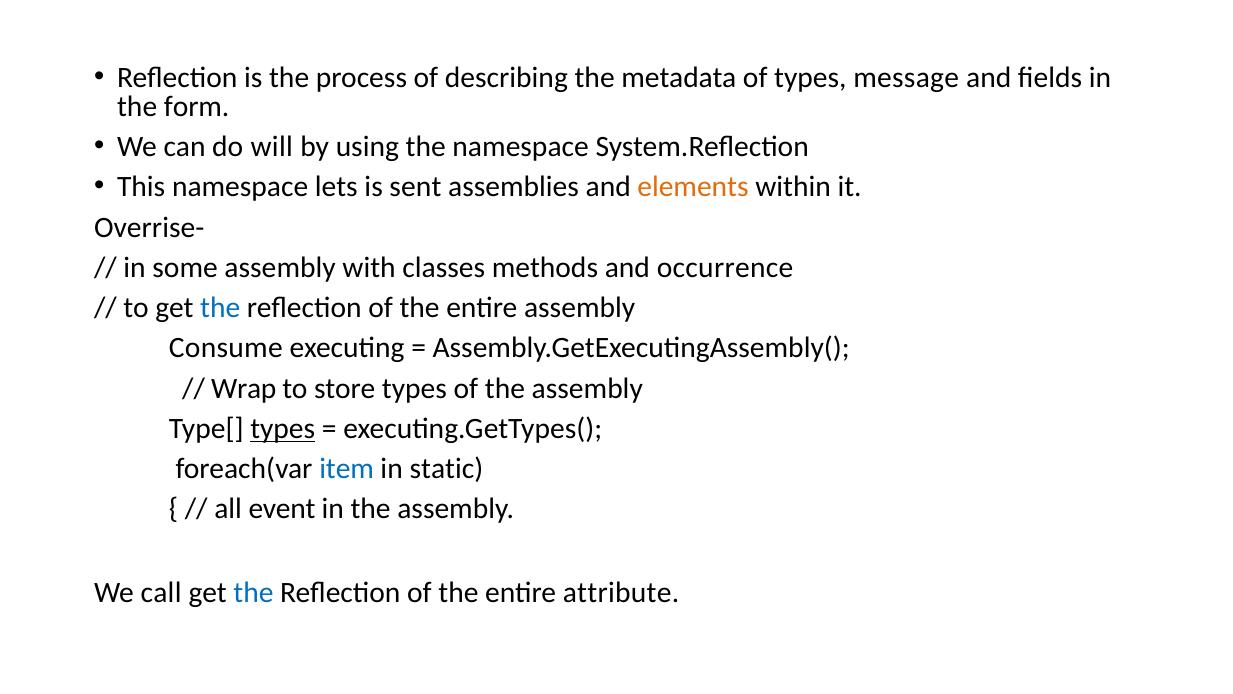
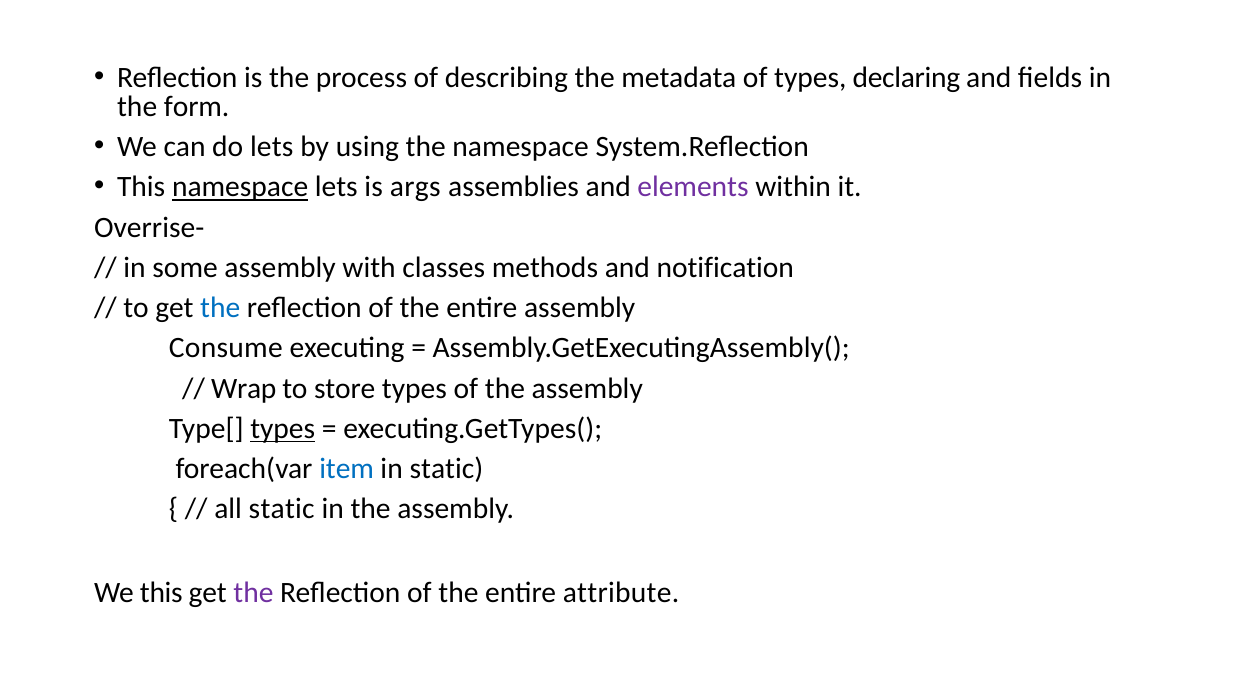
message: message -> declaring
do will: will -> lets
namespace at (240, 187) underline: none -> present
sent: sent -> args
elements colour: orange -> purple
occurrence: occurrence -> notification
all event: event -> static
We call: call -> this
the at (253, 593) colour: blue -> purple
